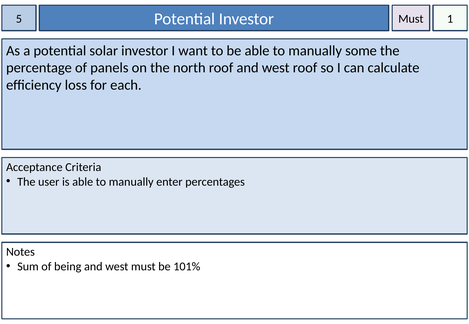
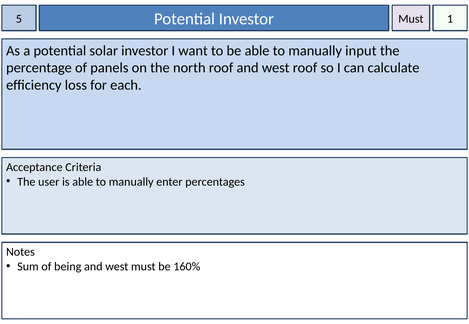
some: some -> input
101%: 101% -> 160%
